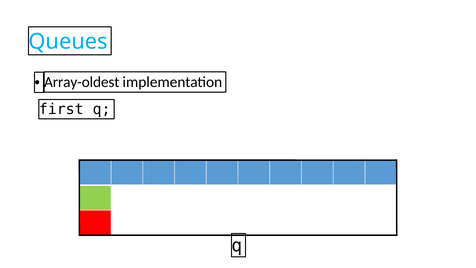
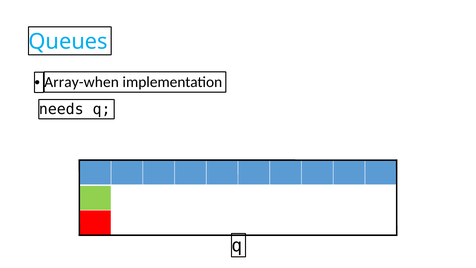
Array-oldest: Array-oldest -> Array-when
first: first -> needs
